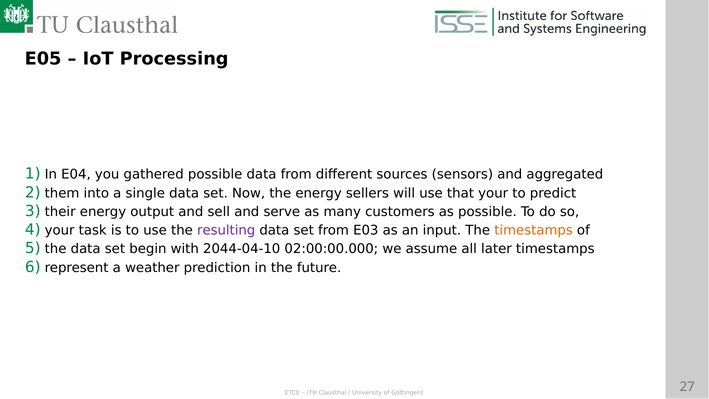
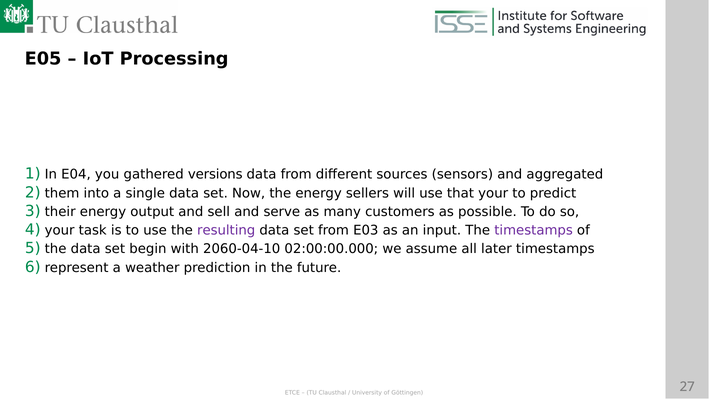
gathered possible: possible -> versions
timestamps at (534, 230) colour: orange -> purple
2044-04-10: 2044-04-10 -> 2060-04-10
